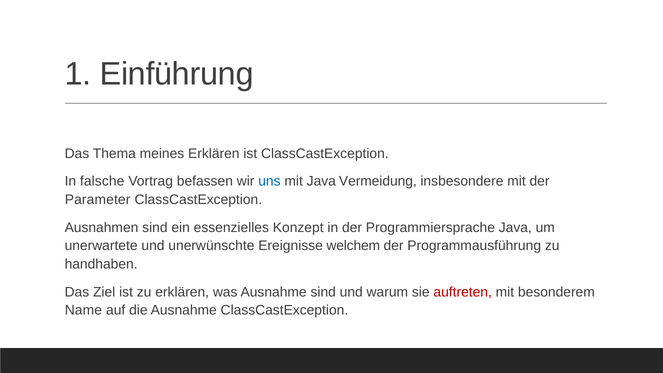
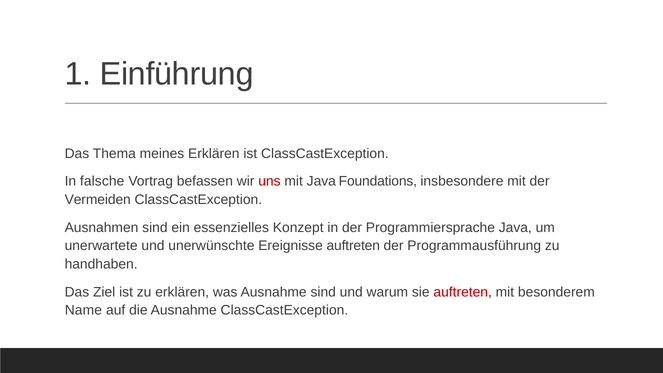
uns colour: blue -> red
Vermeidung: Vermeidung -> Foundations
Parameter: Parameter -> Vermeiden
Ereignisse welchem: welchem -> auftreten
